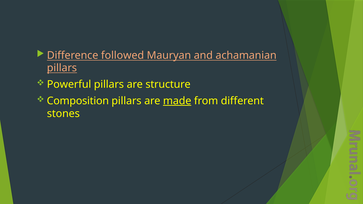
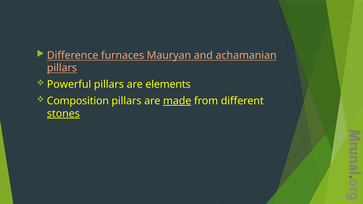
followed: followed -> furnaces
structure: structure -> elements
stones underline: none -> present
